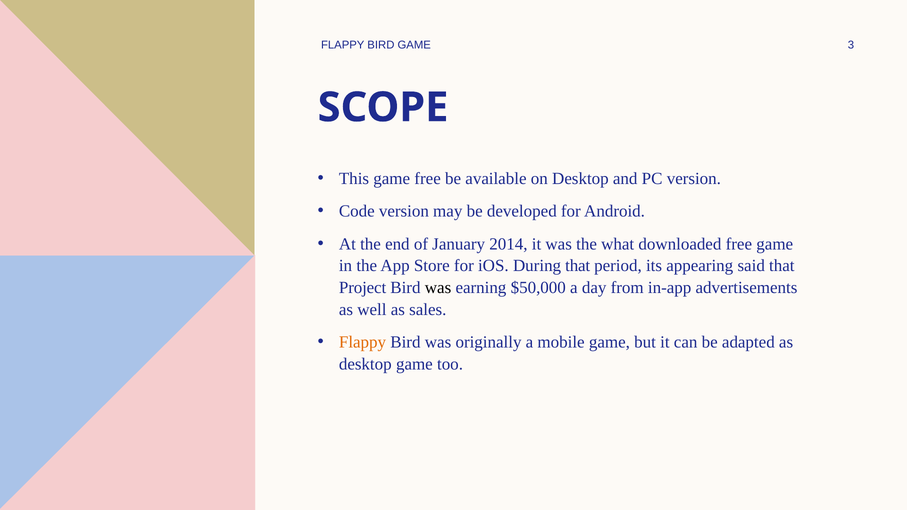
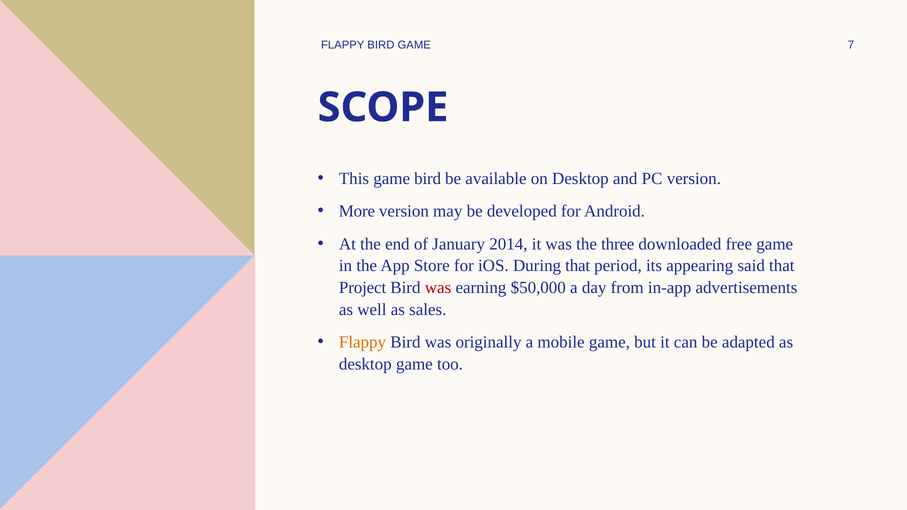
3: 3 -> 7
game free: free -> bird
Code: Code -> More
what: what -> three
was at (438, 288) colour: black -> red
